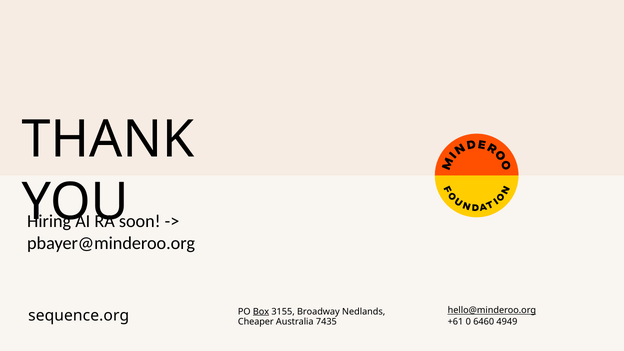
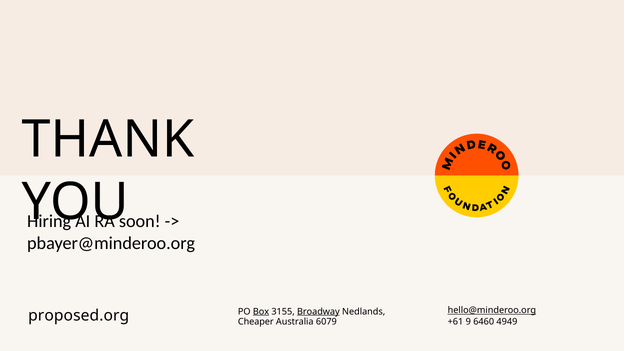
sequence.org: sequence.org -> proposed.org
Broadway underline: none -> present
7435: 7435 -> 6079
0: 0 -> 9
